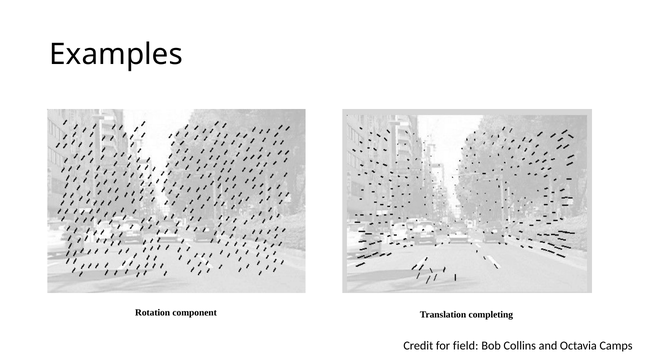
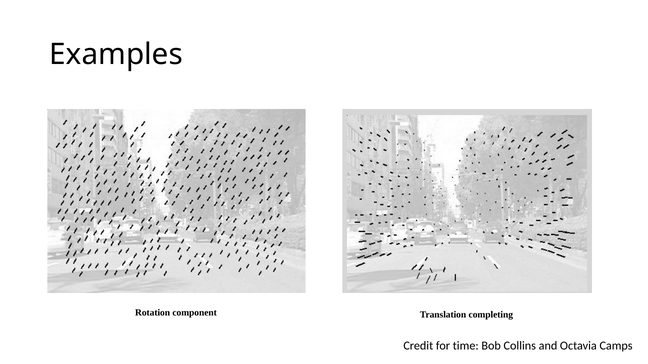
field: field -> time
